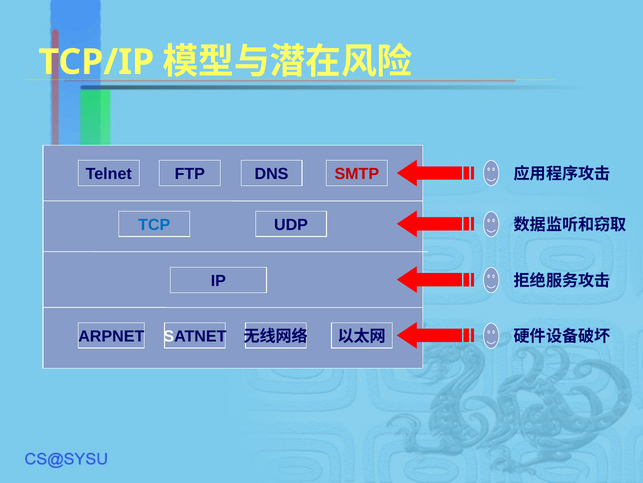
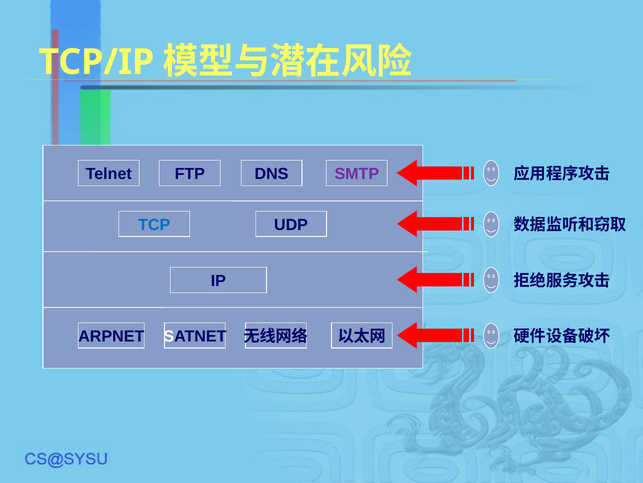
SMTP colour: red -> purple
